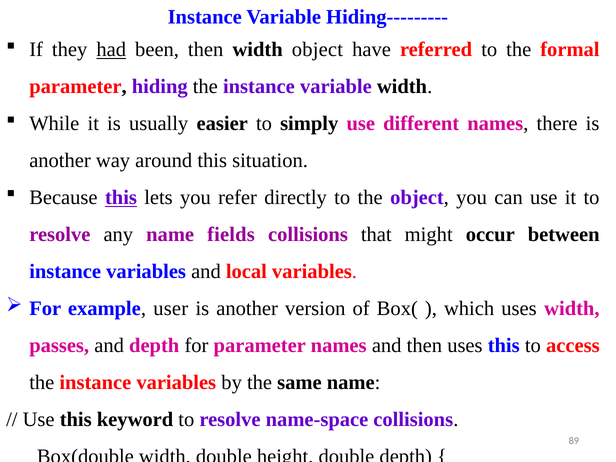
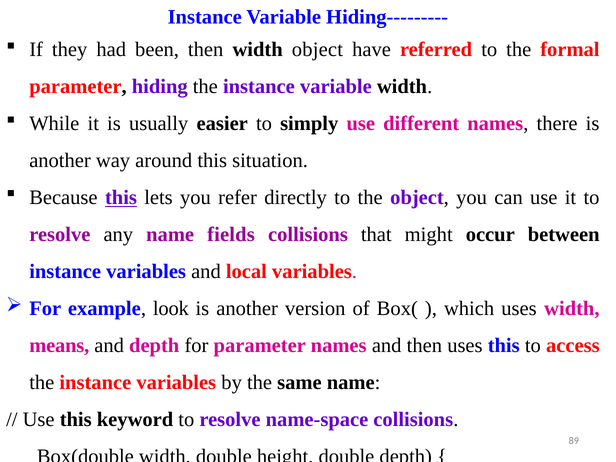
had underline: present -> none
user: user -> look
passes: passes -> means
